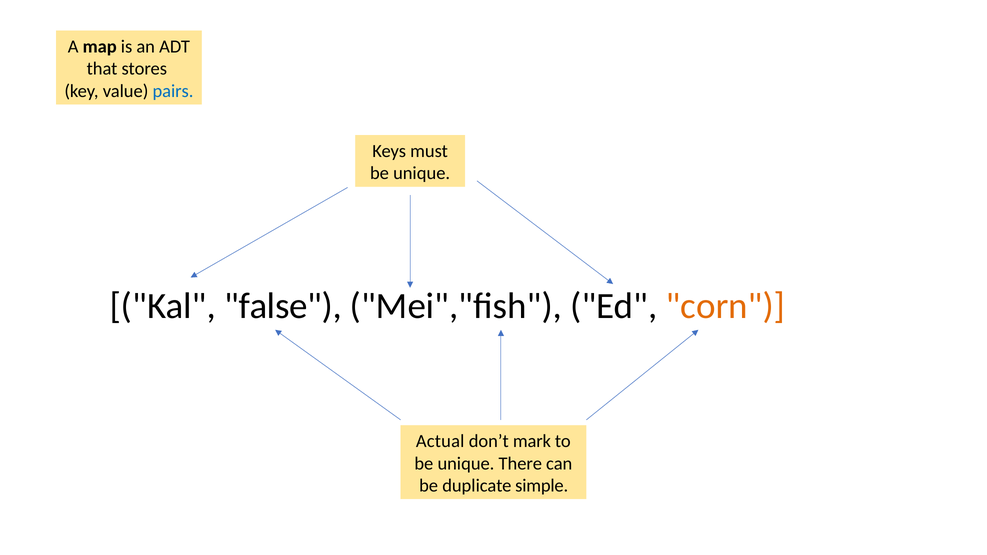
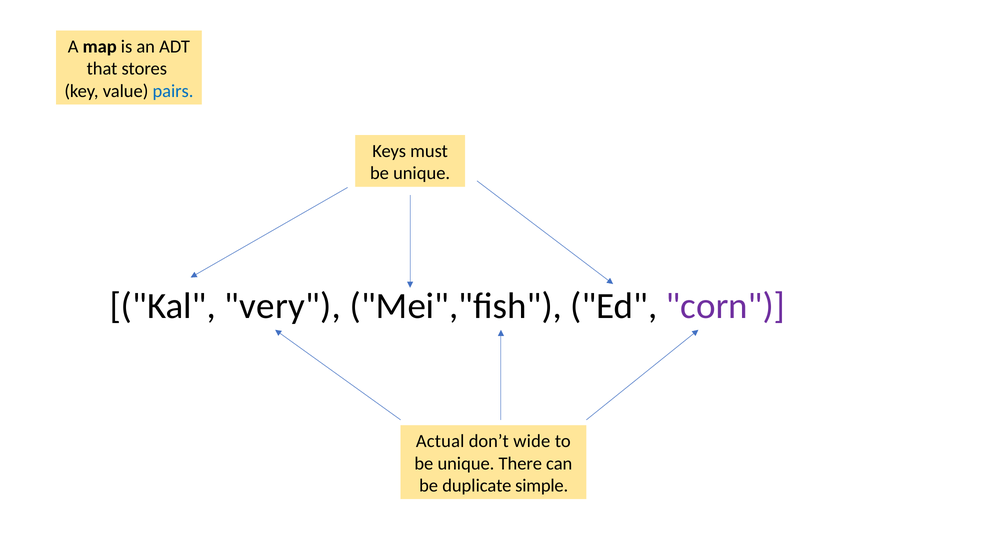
false: false -> very
corn colour: orange -> purple
mark: mark -> wide
